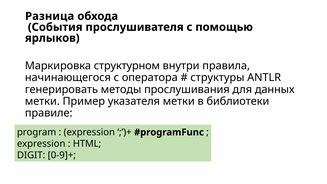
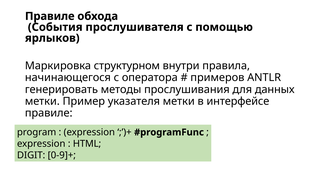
Разница at (50, 16): Разница -> Правиле
структуры: структуры -> примеров
библиотеки: библиотеки -> интерфейсе
